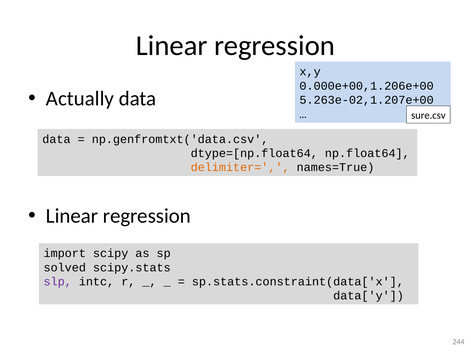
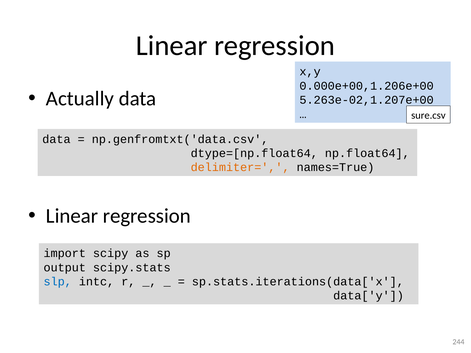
solved: solved -> output
slp colour: purple -> blue
sp.stats.constraint(data['x: sp.stats.constraint(data['x -> sp.stats.iterations(data['x
